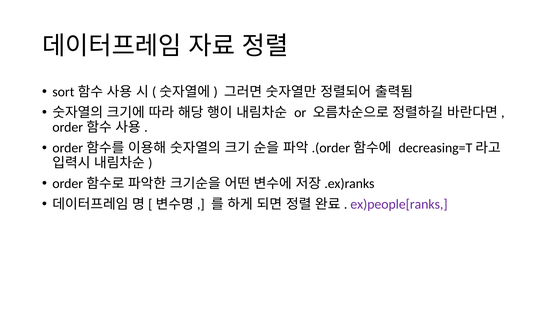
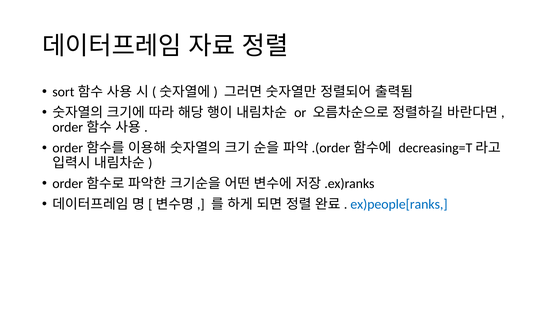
ex)people[ranks colour: purple -> blue
